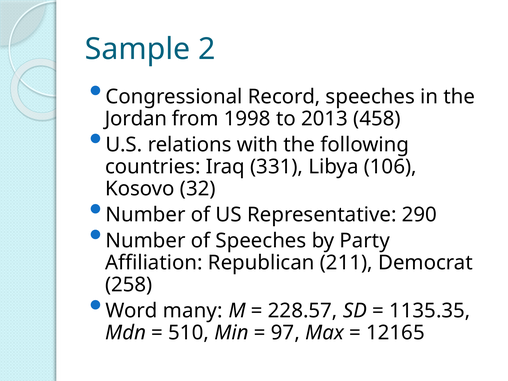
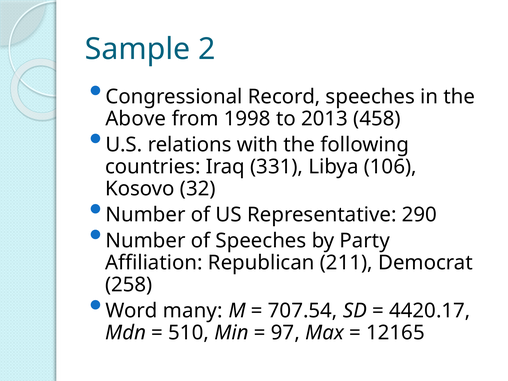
Jordan: Jordan -> Above
228.57: 228.57 -> 707.54
1135.35: 1135.35 -> 4420.17
